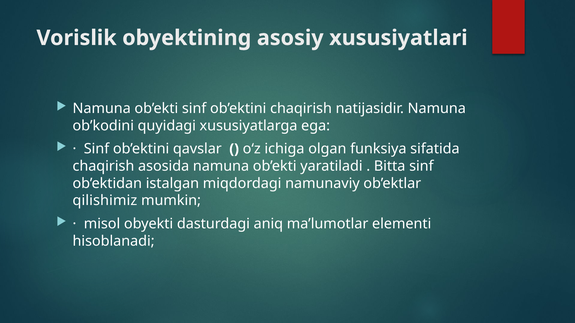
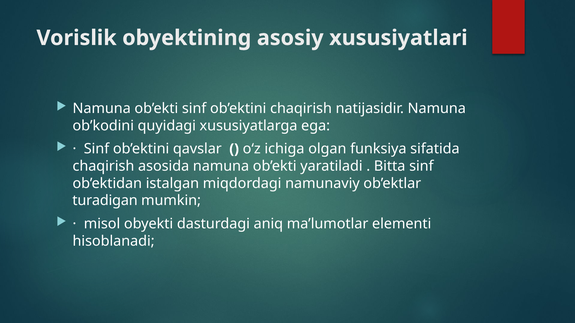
qilishimiz: qilishimiz -> turadigan
